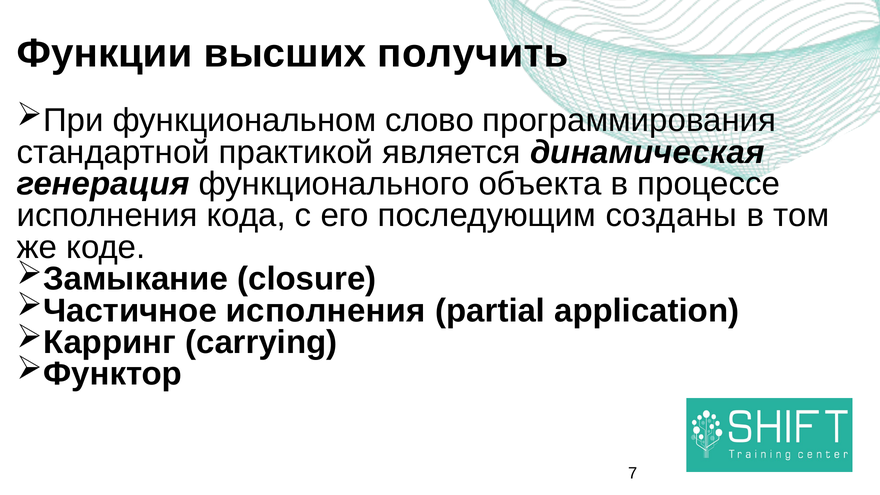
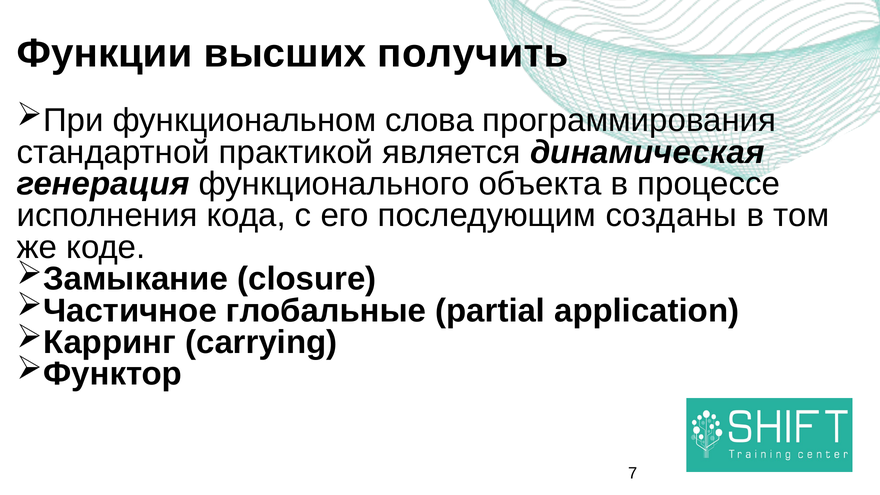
слово: слово -> слова
Частичное исполнения: исполнения -> глобальные
